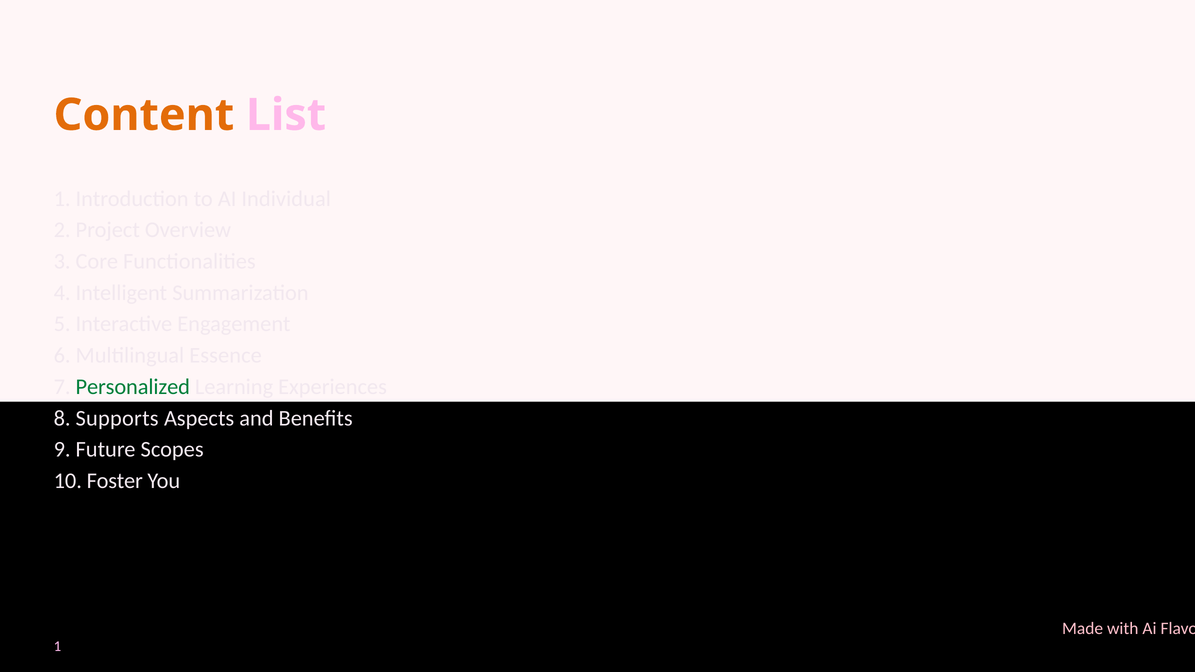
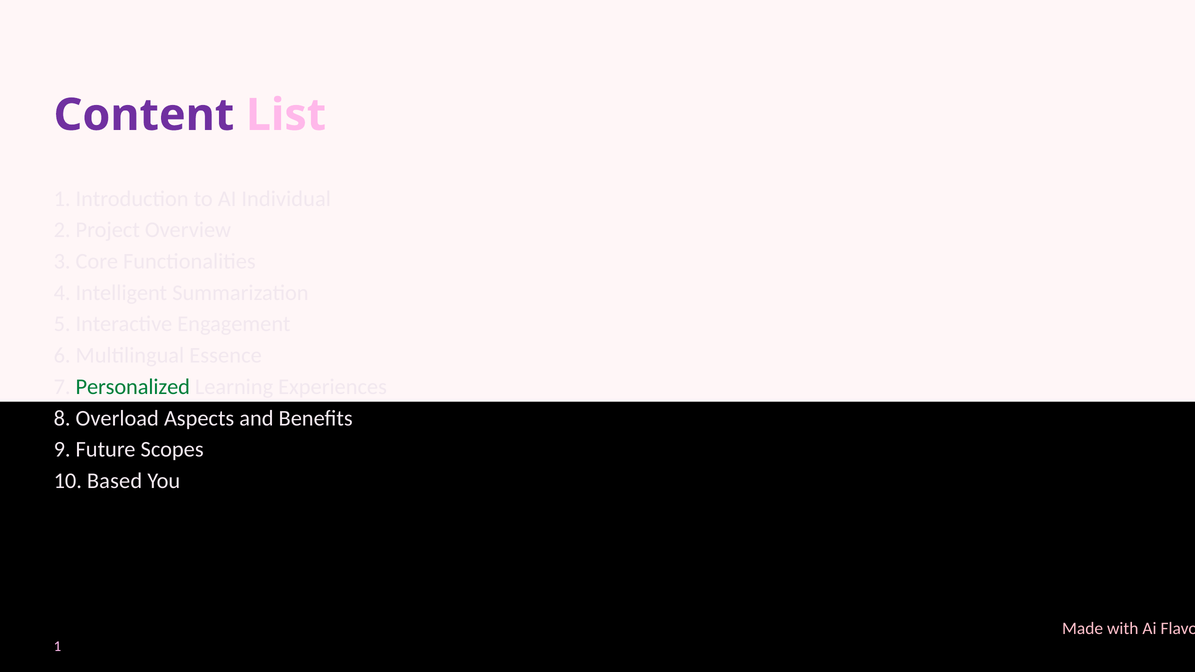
Content colour: orange -> purple
Supports: Supports -> Overload
Foster: Foster -> Based
